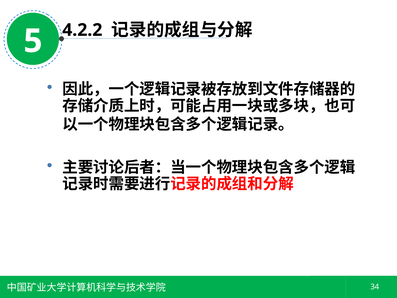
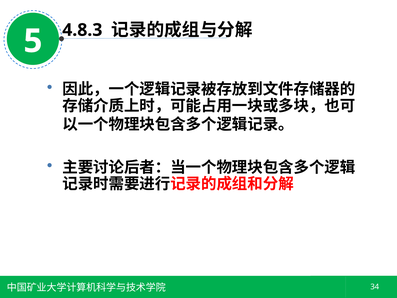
4.2.2: 4.2.2 -> 4.8.3
